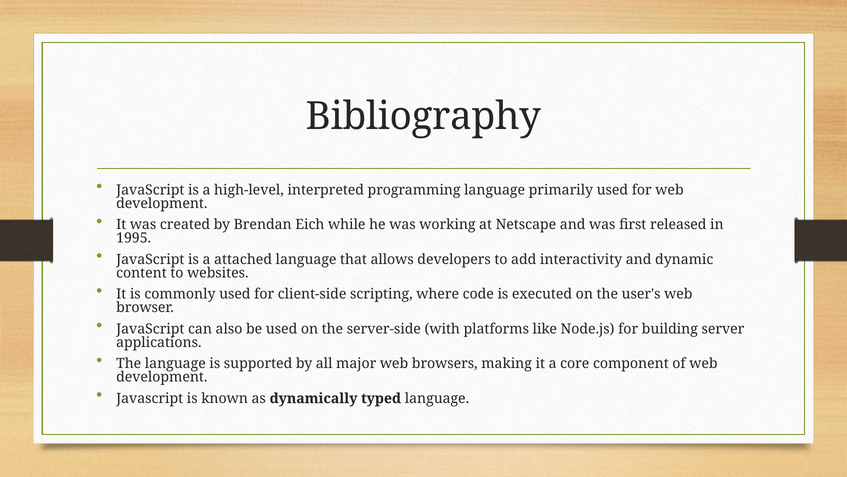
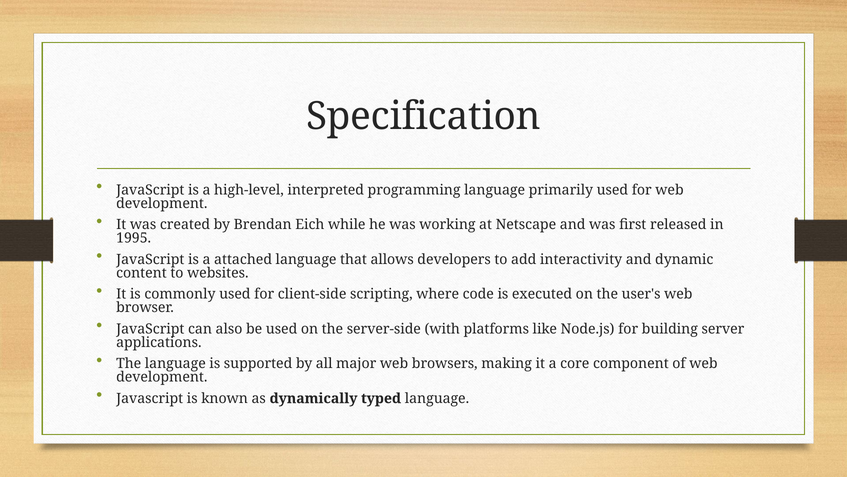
Bibliography: Bibliography -> Specification
